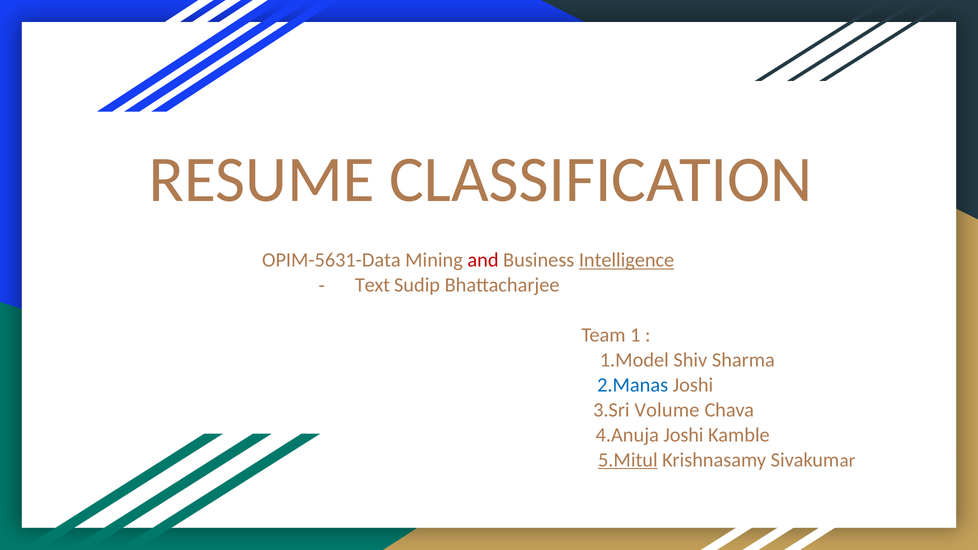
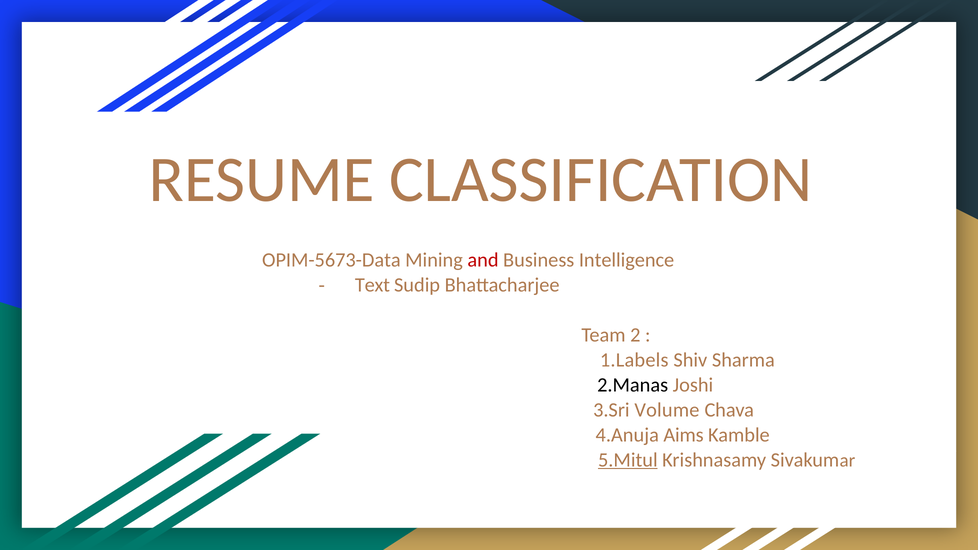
OPIM-5631-Data: OPIM-5631-Data -> OPIM-5673-Data
Intelligence underline: present -> none
1: 1 -> 2
1.Model: 1.Model -> 1.Labels
2.Manas colour: blue -> black
4.Anuja Joshi: Joshi -> Aims
